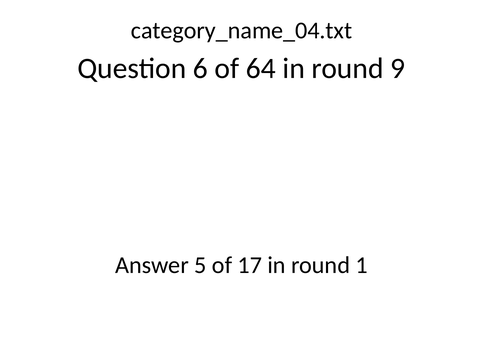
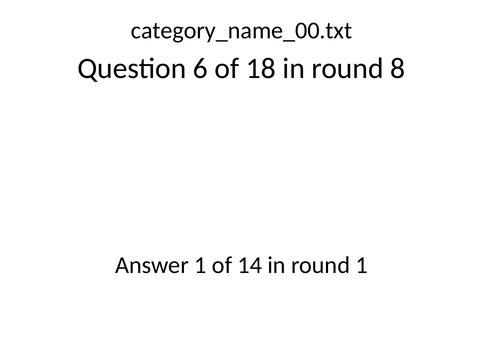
category_name_04.txt: category_name_04.txt -> category_name_00.txt
64: 64 -> 18
9: 9 -> 8
Answer 5: 5 -> 1
17: 17 -> 14
